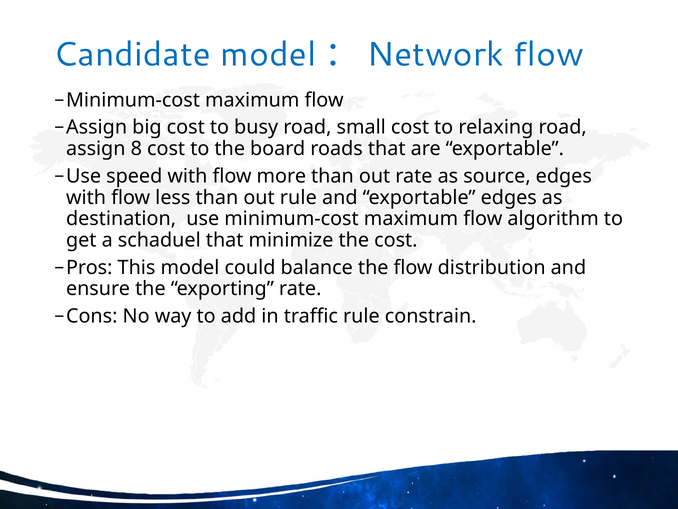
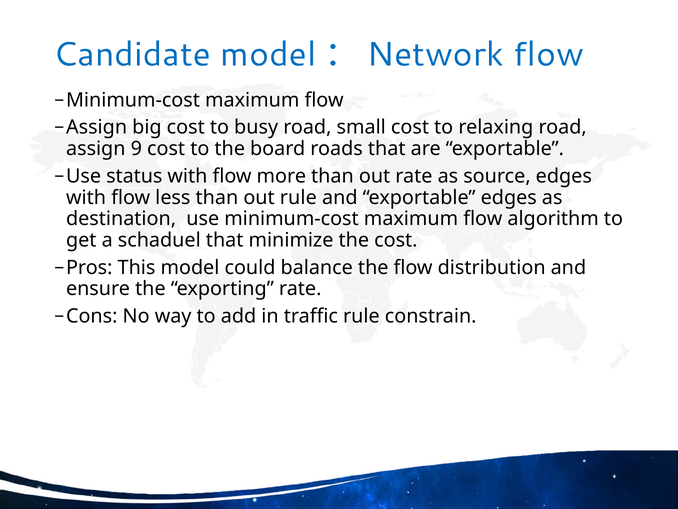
8: 8 -> 9
speed: speed -> status
